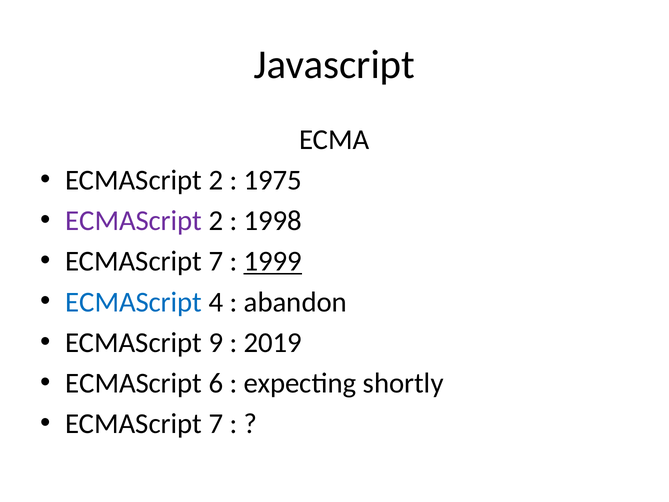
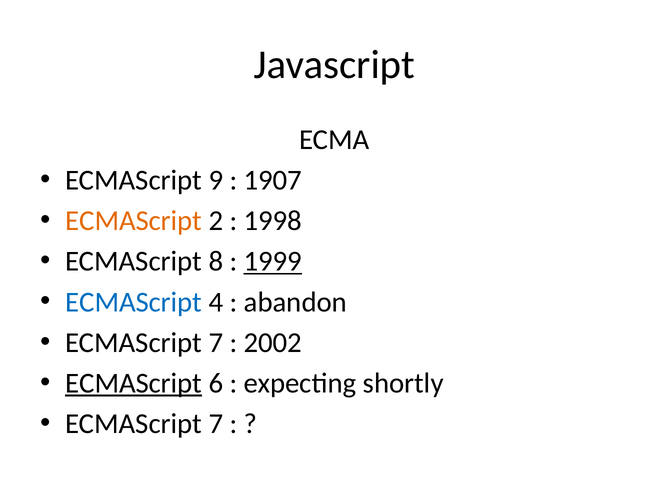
2 at (216, 180): 2 -> 9
1975: 1975 -> 1907
ECMAScript at (134, 221) colour: purple -> orange
7 at (216, 261): 7 -> 8
9 at (216, 342): 9 -> 7
2019: 2019 -> 2002
ECMAScript at (134, 383) underline: none -> present
